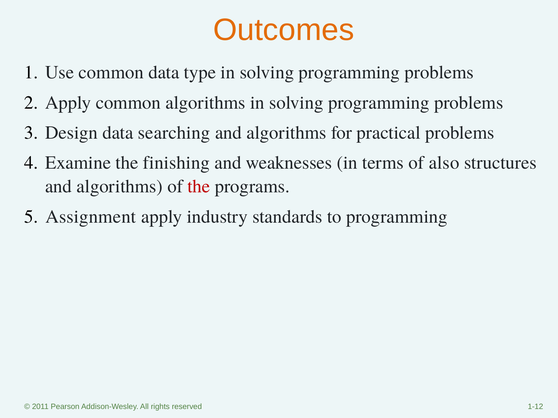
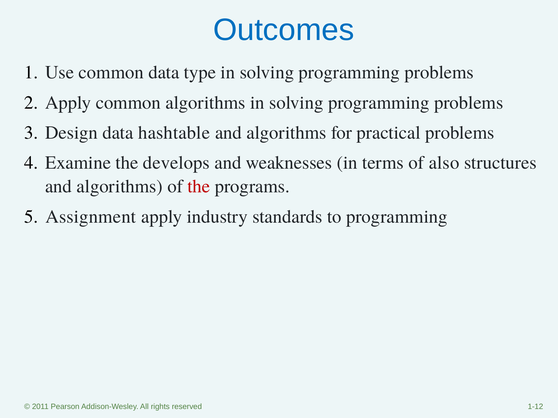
Outcomes colour: orange -> blue
searching: searching -> hashtable
finishing: finishing -> develops
